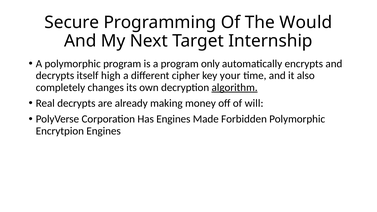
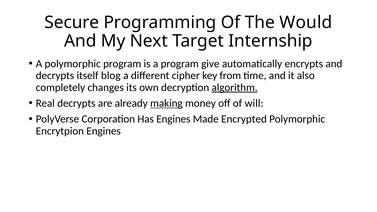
only: only -> give
high: high -> blog
your: your -> from
making underline: none -> present
Forbidden: Forbidden -> Encrypted
